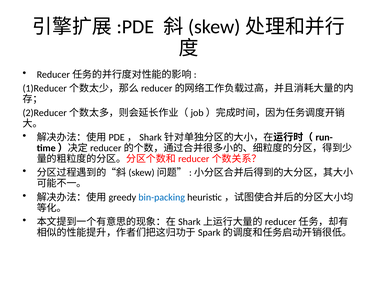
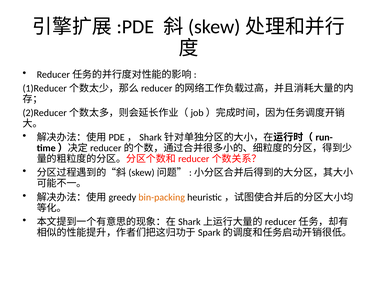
bin-packing colour: blue -> orange
